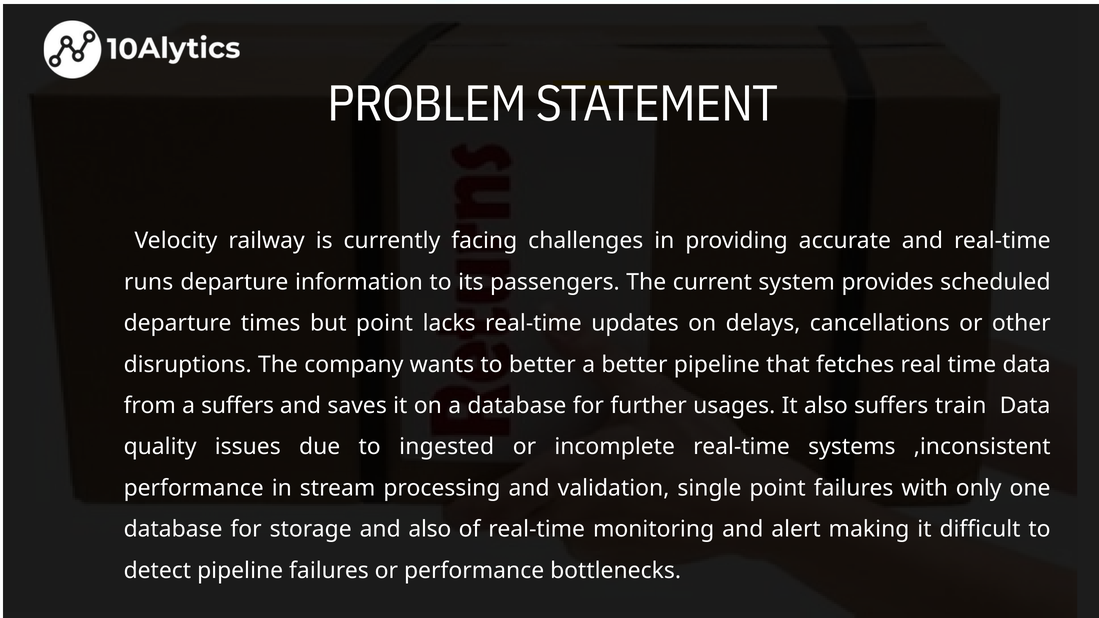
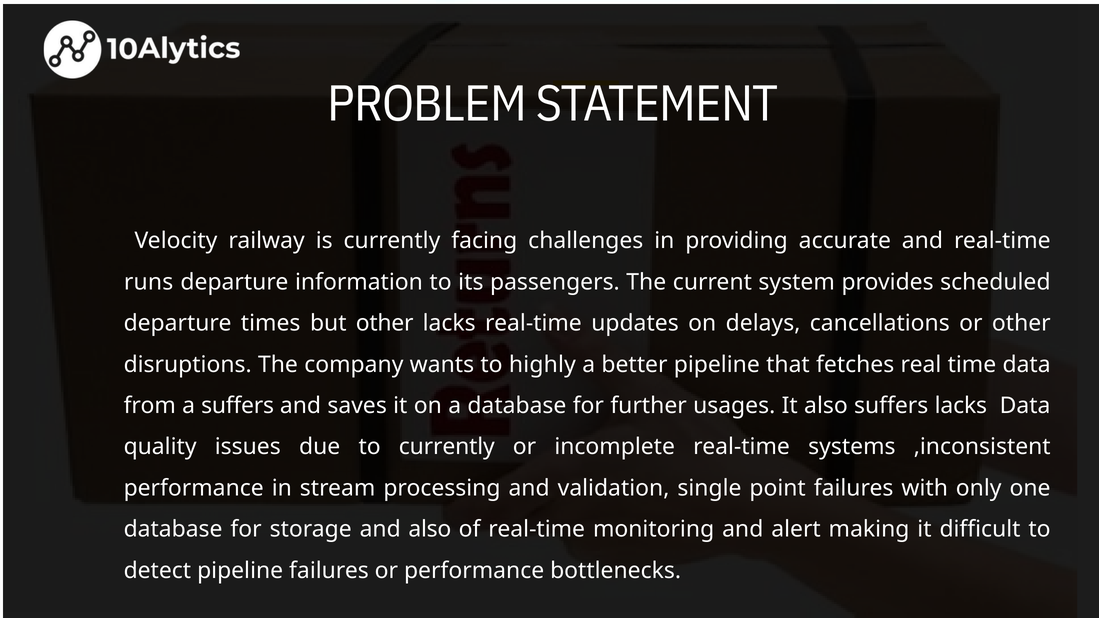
but point: point -> other
to better: better -> highly
suffers train: train -> lacks
to ingested: ingested -> currently
